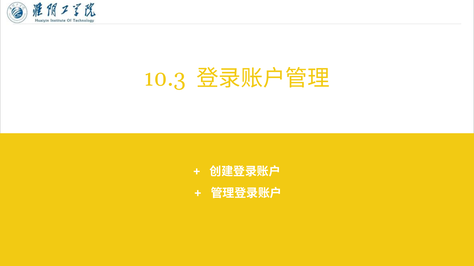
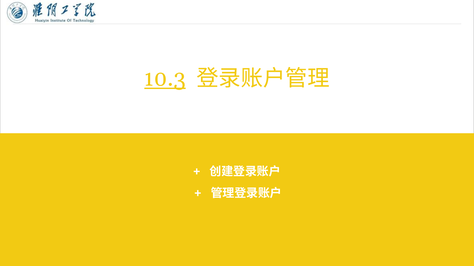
10.3 underline: none -> present
